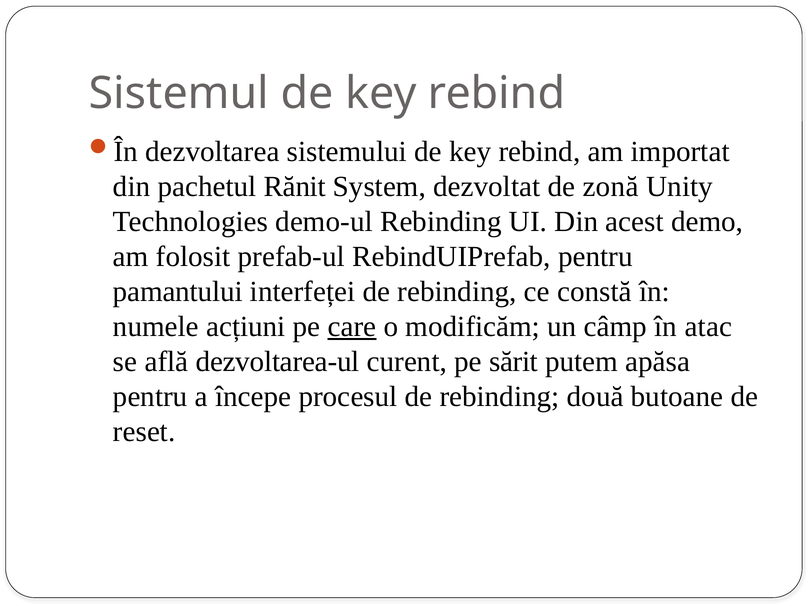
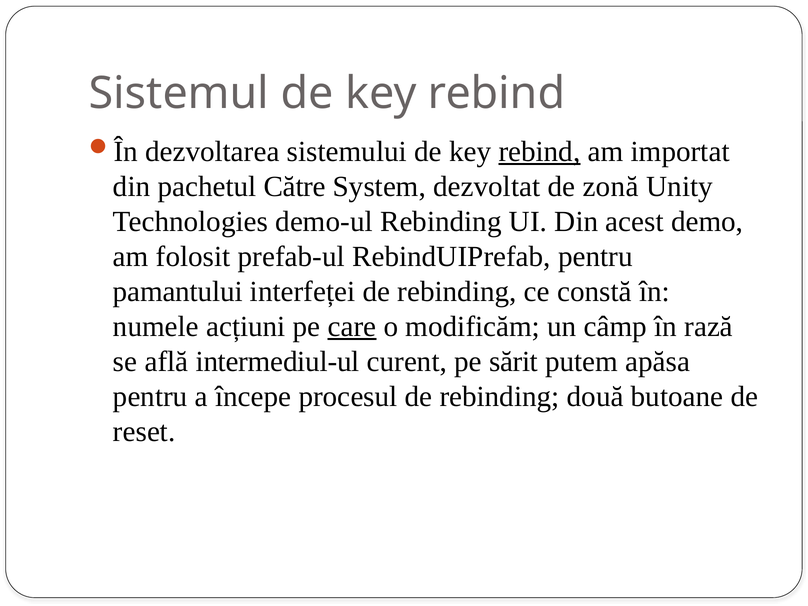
rebind at (539, 151) underline: none -> present
Rănit: Rănit -> Către
atac: atac -> rază
dezvoltarea-ul: dezvoltarea-ul -> intermediul-ul
